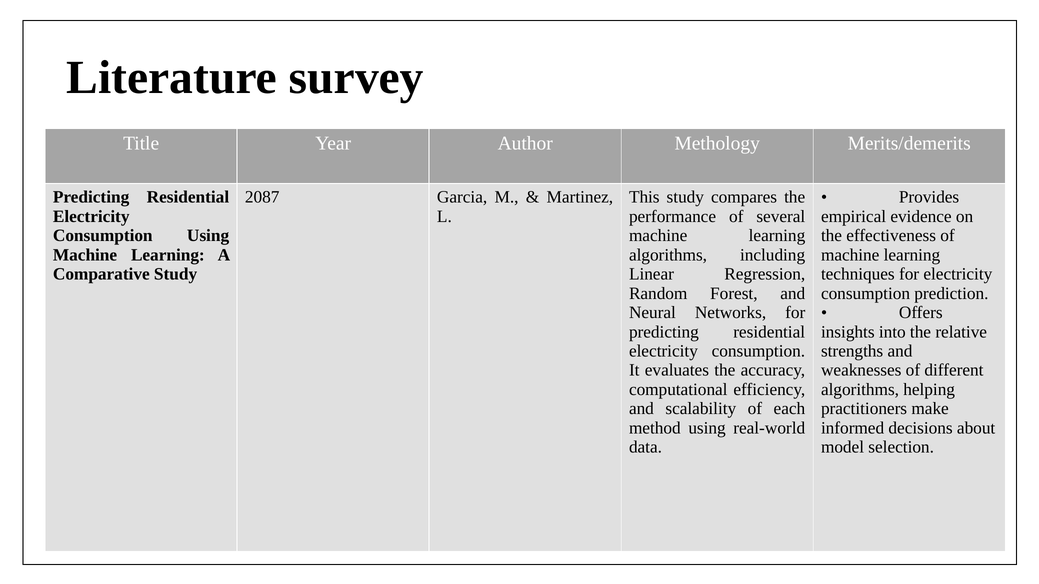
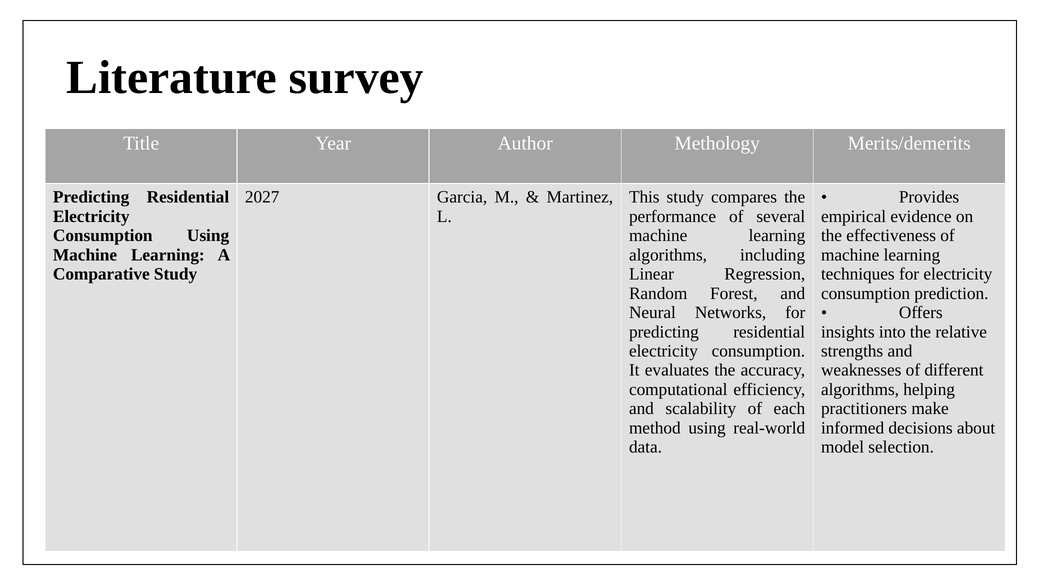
2087: 2087 -> 2027
